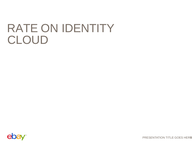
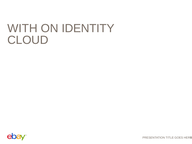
RATE: RATE -> WITH
